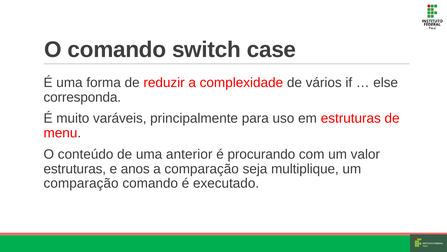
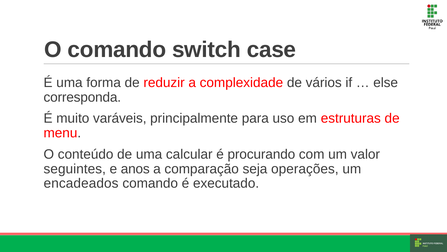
anterior: anterior -> calcular
estruturas at (75, 169): estruturas -> seguintes
multiplique: multiplique -> operações
comparação at (81, 183): comparação -> encadeados
